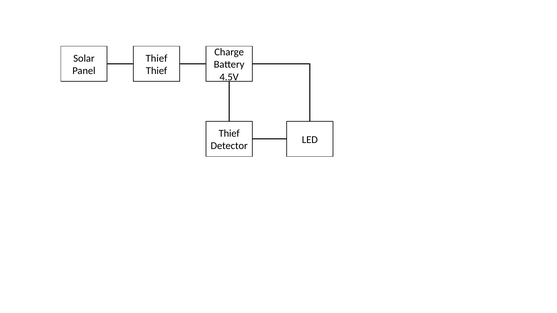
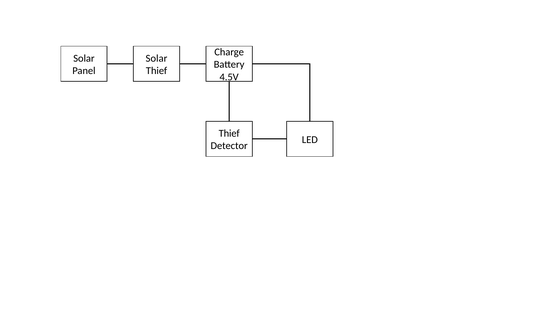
Thief at (156, 58): Thief -> Solar
